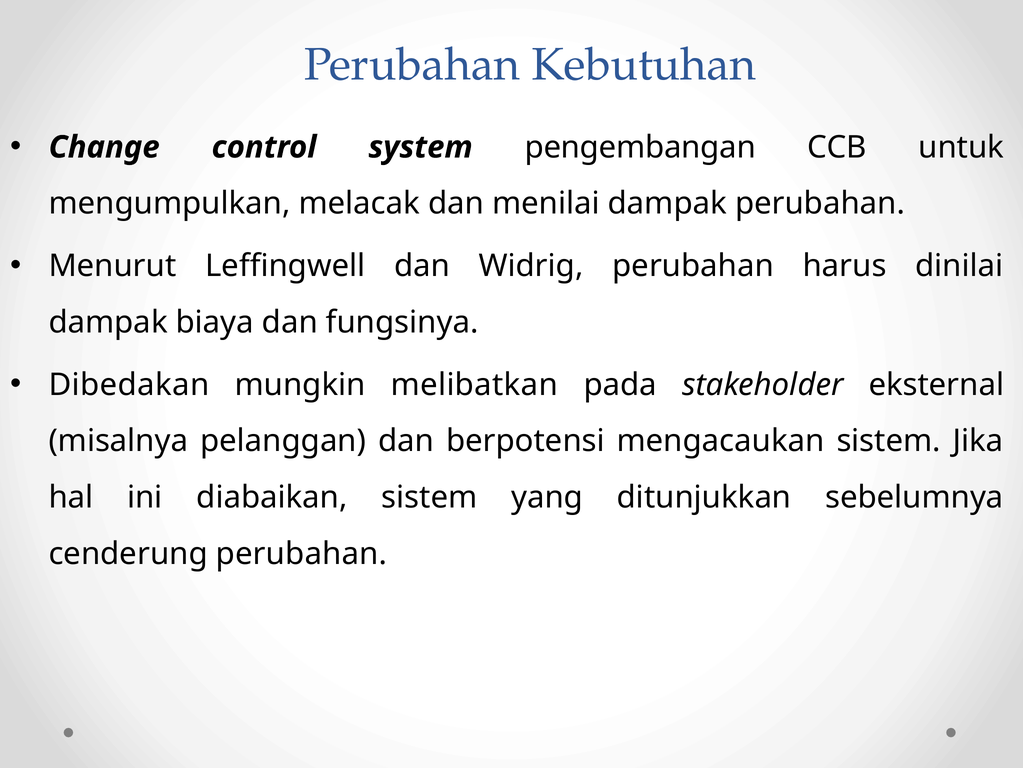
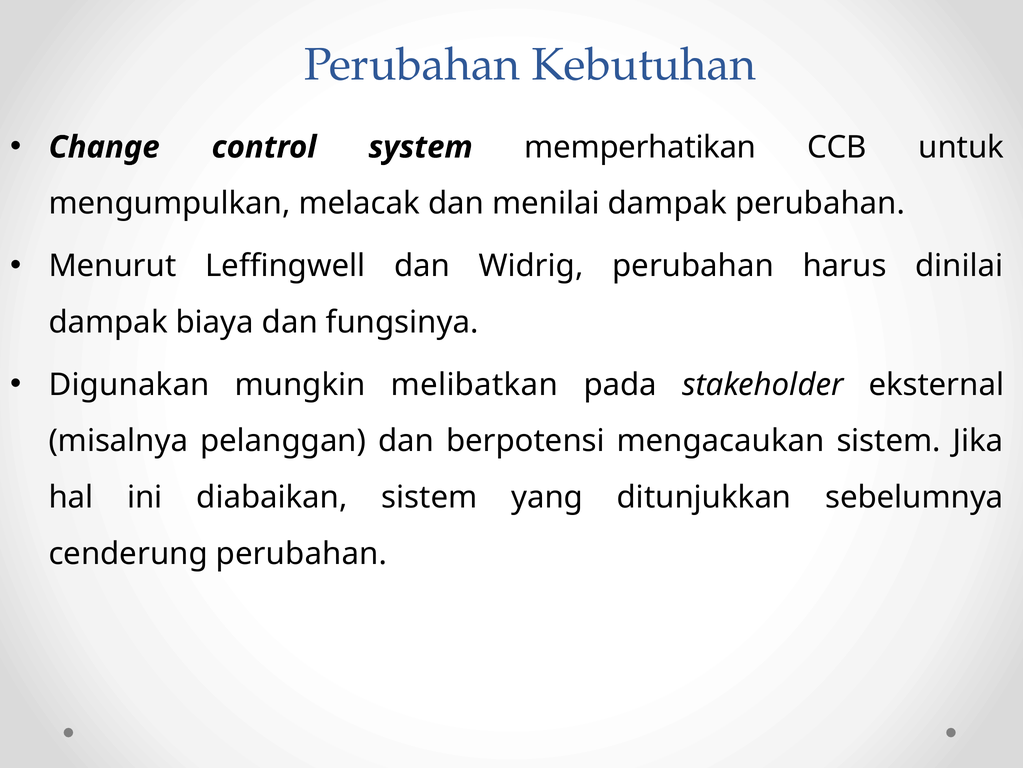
pengembangan: pengembangan -> memperhatikan
Dibedakan: Dibedakan -> Digunakan
